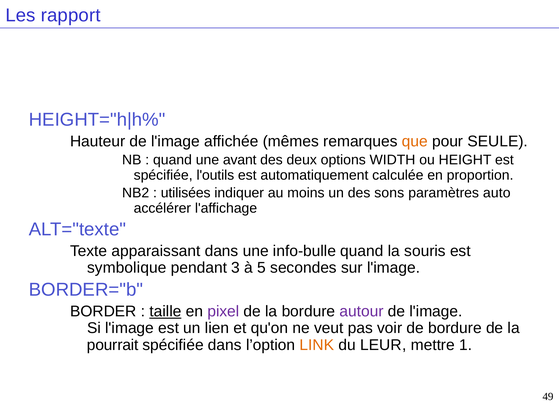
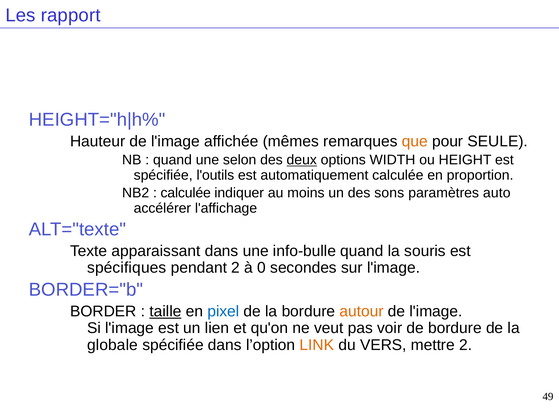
avant: avant -> selon
deux underline: none -> present
utilisées at (186, 193): utilisées -> calculée
symbolique: symbolique -> spécifiques
pendant 3: 3 -> 2
5: 5 -> 0
pixel colour: purple -> blue
autour colour: purple -> orange
pourrait: pourrait -> globale
LEUR: LEUR -> VERS
mettre 1: 1 -> 2
